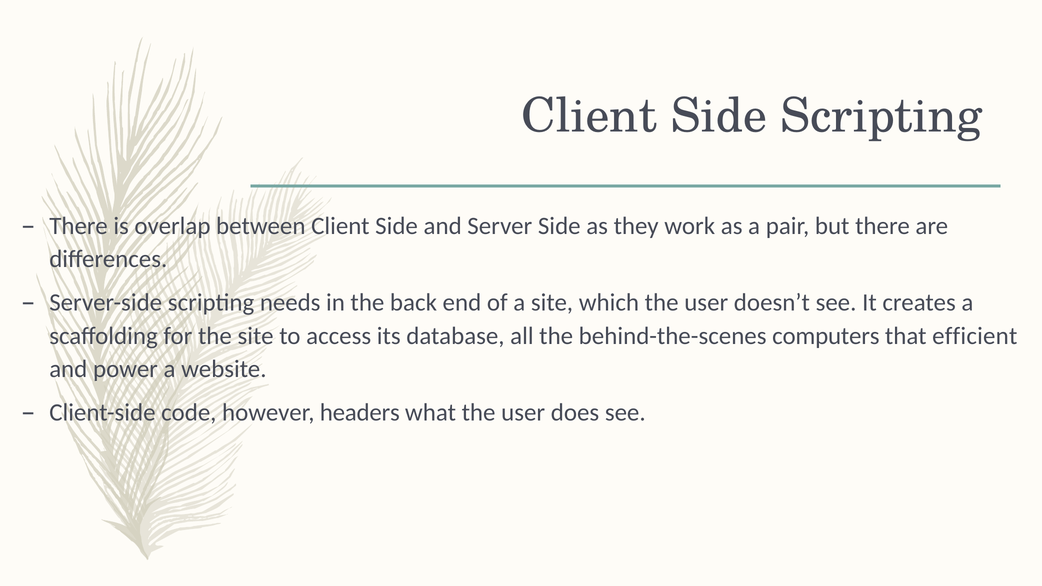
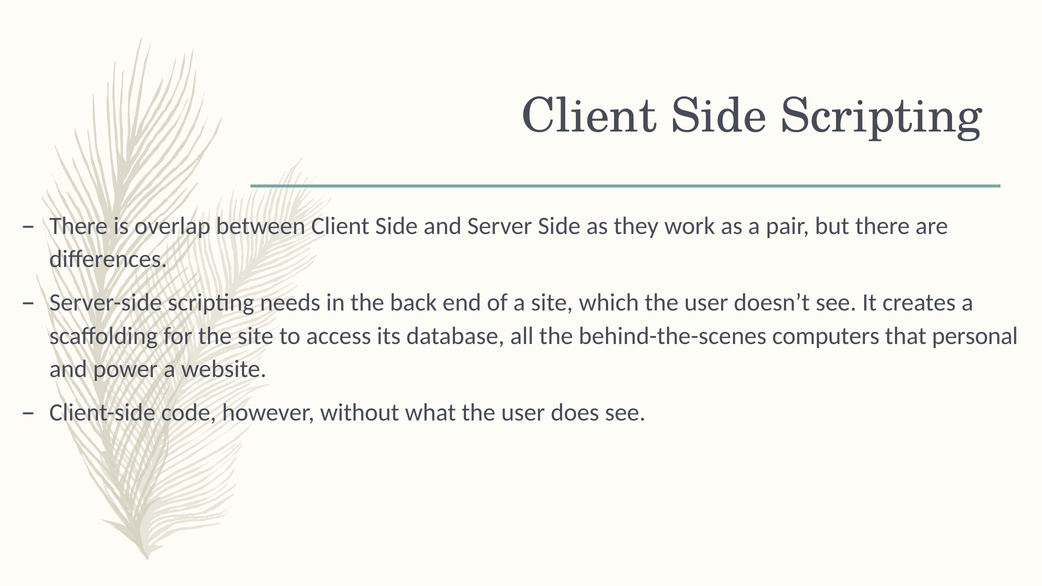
efficient: efficient -> personal
headers: headers -> without
